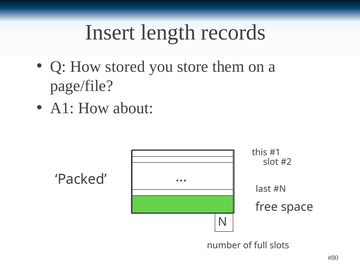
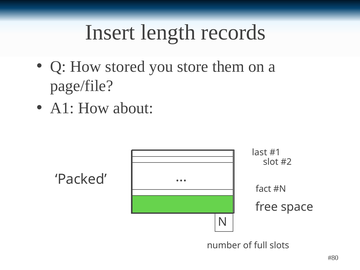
this: this -> last
last: last -> fact
